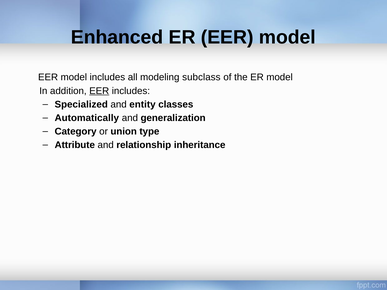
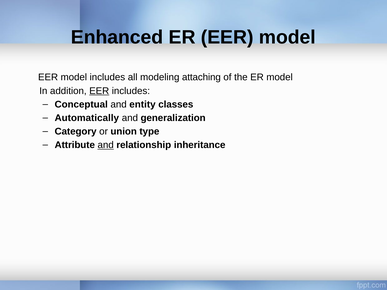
subclass: subclass -> attaching
Specialized: Specialized -> Conceptual
and at (106, 145) underline: none -> present
